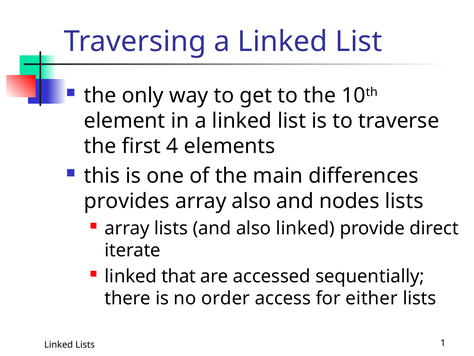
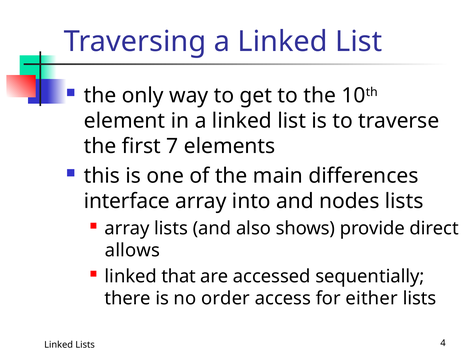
4: 4 -> 7
provides: provides -> interface
array also: also -> into
also linked: linked -> shows
iterate: iterate -> allows
1: 1 -> 4
